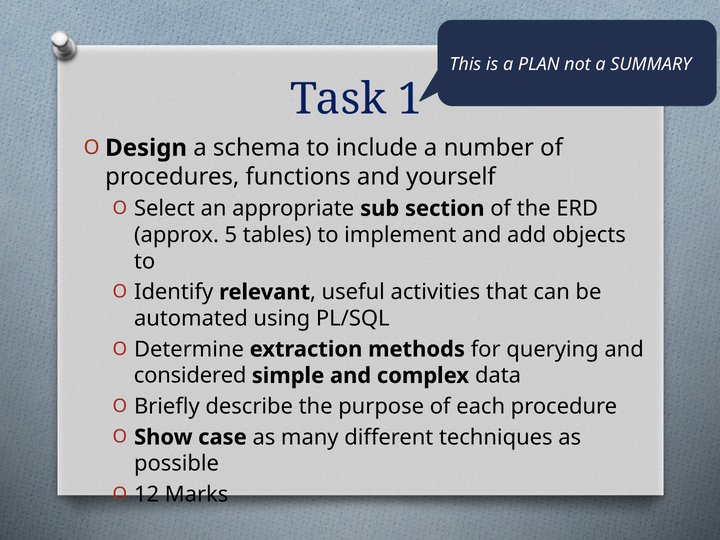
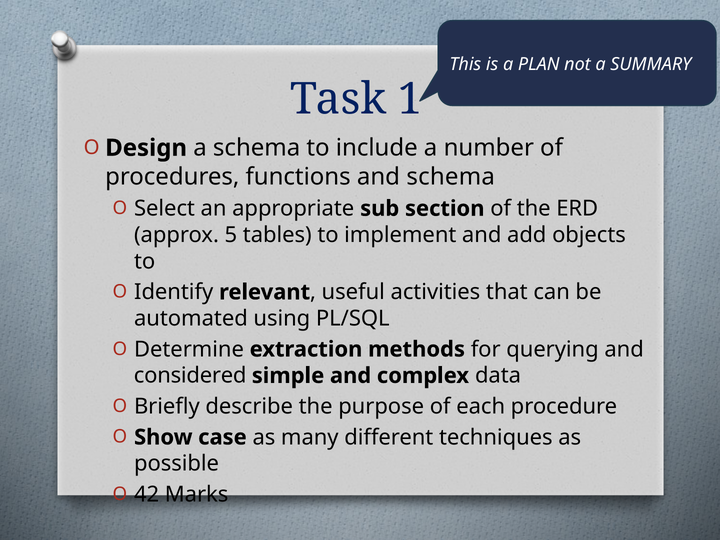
and yourself: yourself -> schema
12: 12 -> 42
